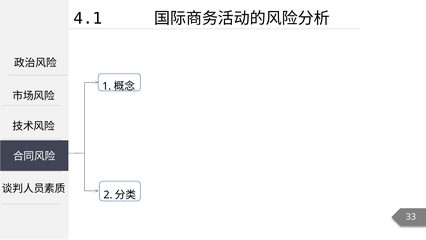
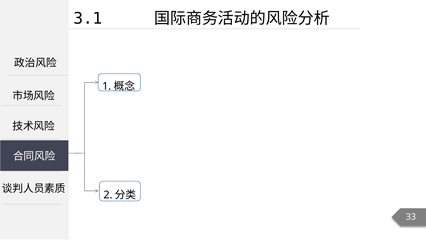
4.1: 4.1 -> 3.1
